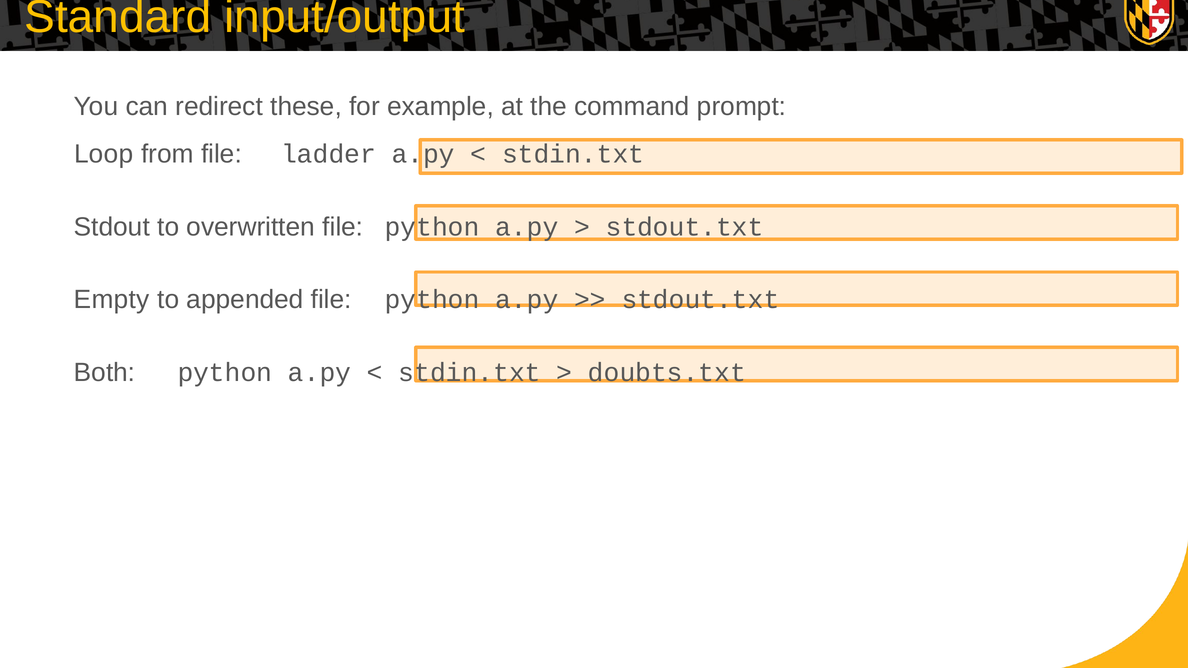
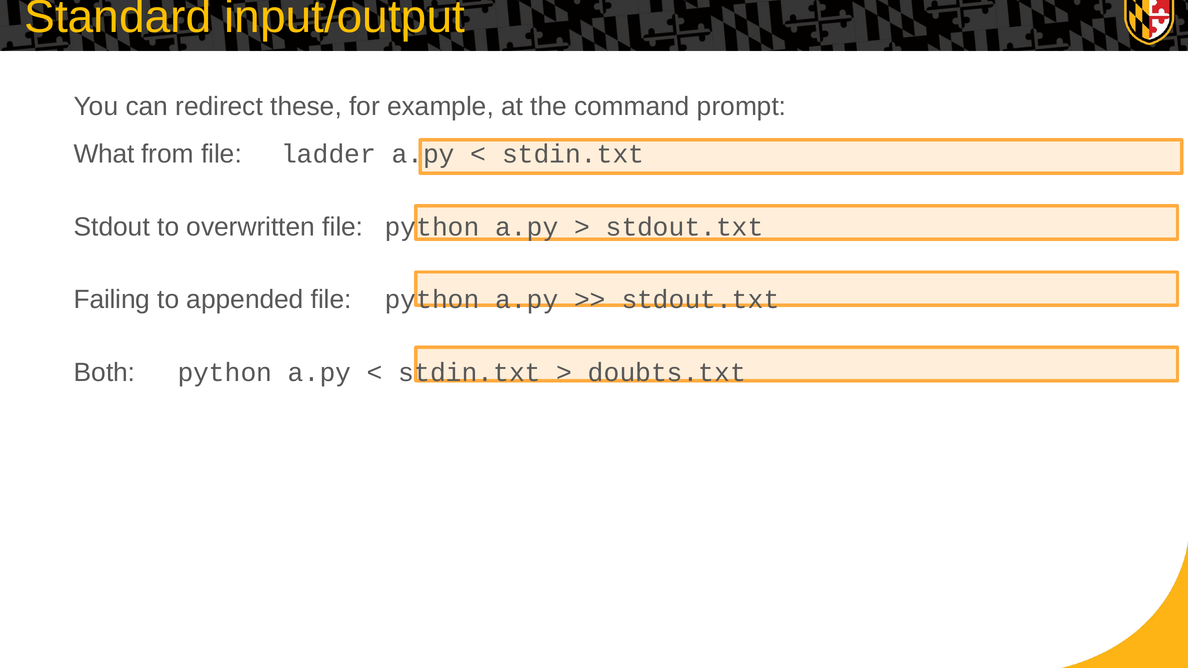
Loop: Loop -> What
Empty: Empty -> Failing
